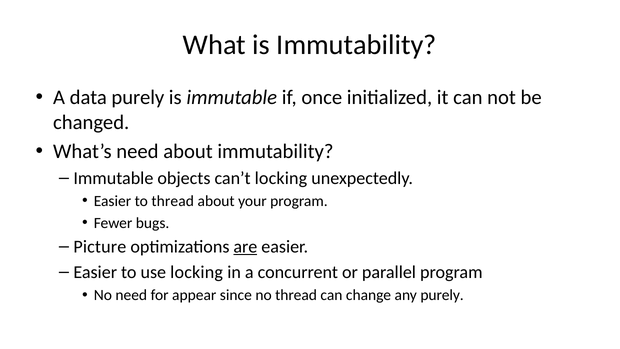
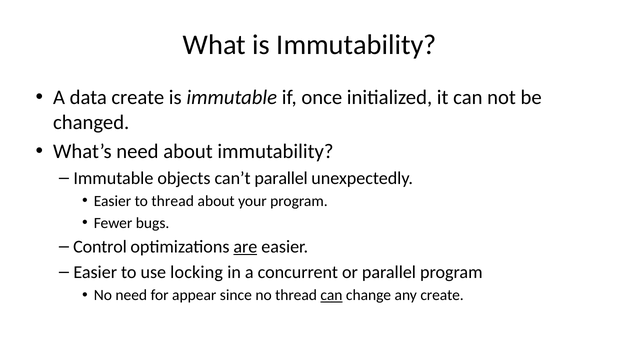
data purely: purely -> create
can’t locking: locking -> parallel
Picture: Picture -> Control
can at (331, 295) underline: none -> present
any purely: purely -> create
